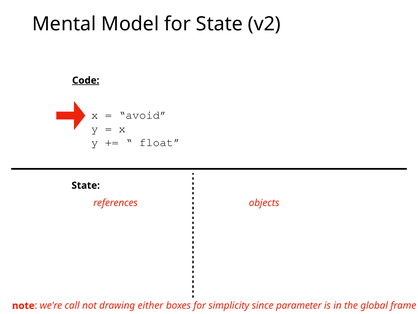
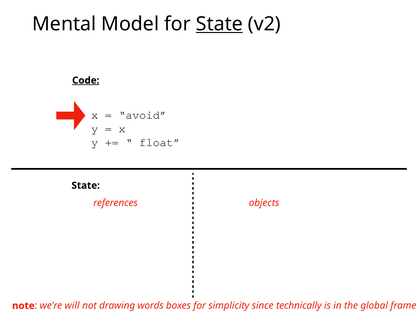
State at (219, 24) underline: none -> present
call: call -> will
either: either -> words
parameter: parameter -> technically
